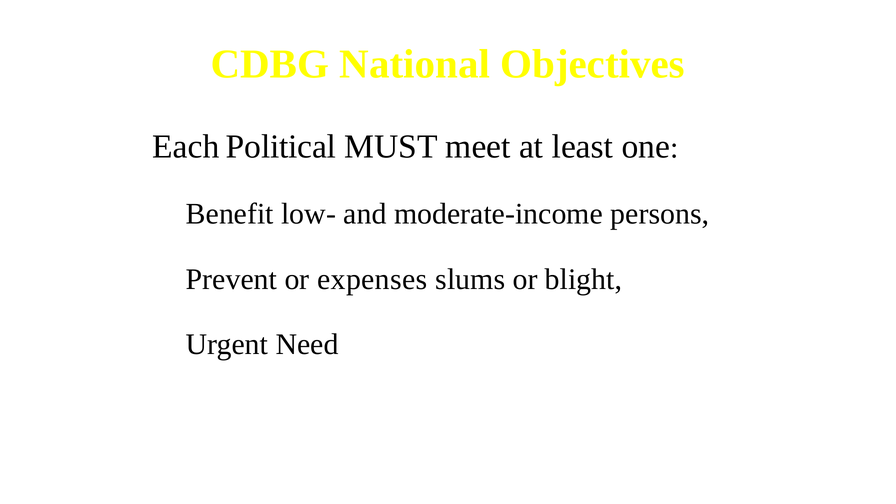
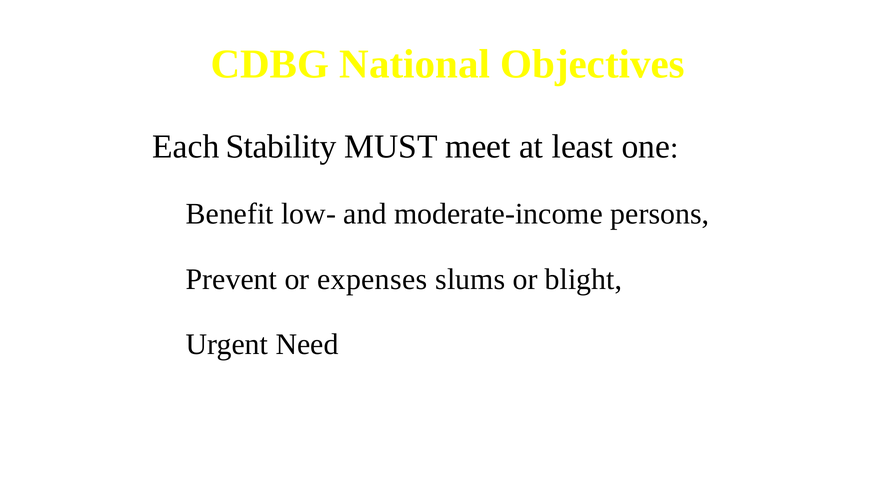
Political: Political -> Stability
